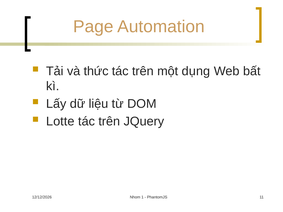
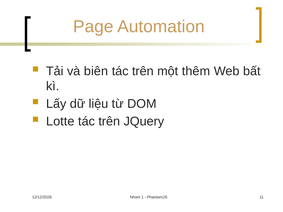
thức: thức -> biên
dụng: dụng -> thêm
